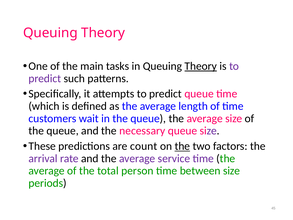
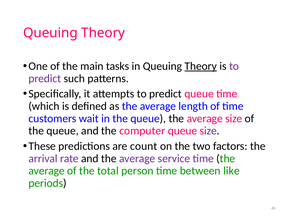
necessary: necessary -> computer
the at (182, 146) underline: present -> none
between size: size -> like
